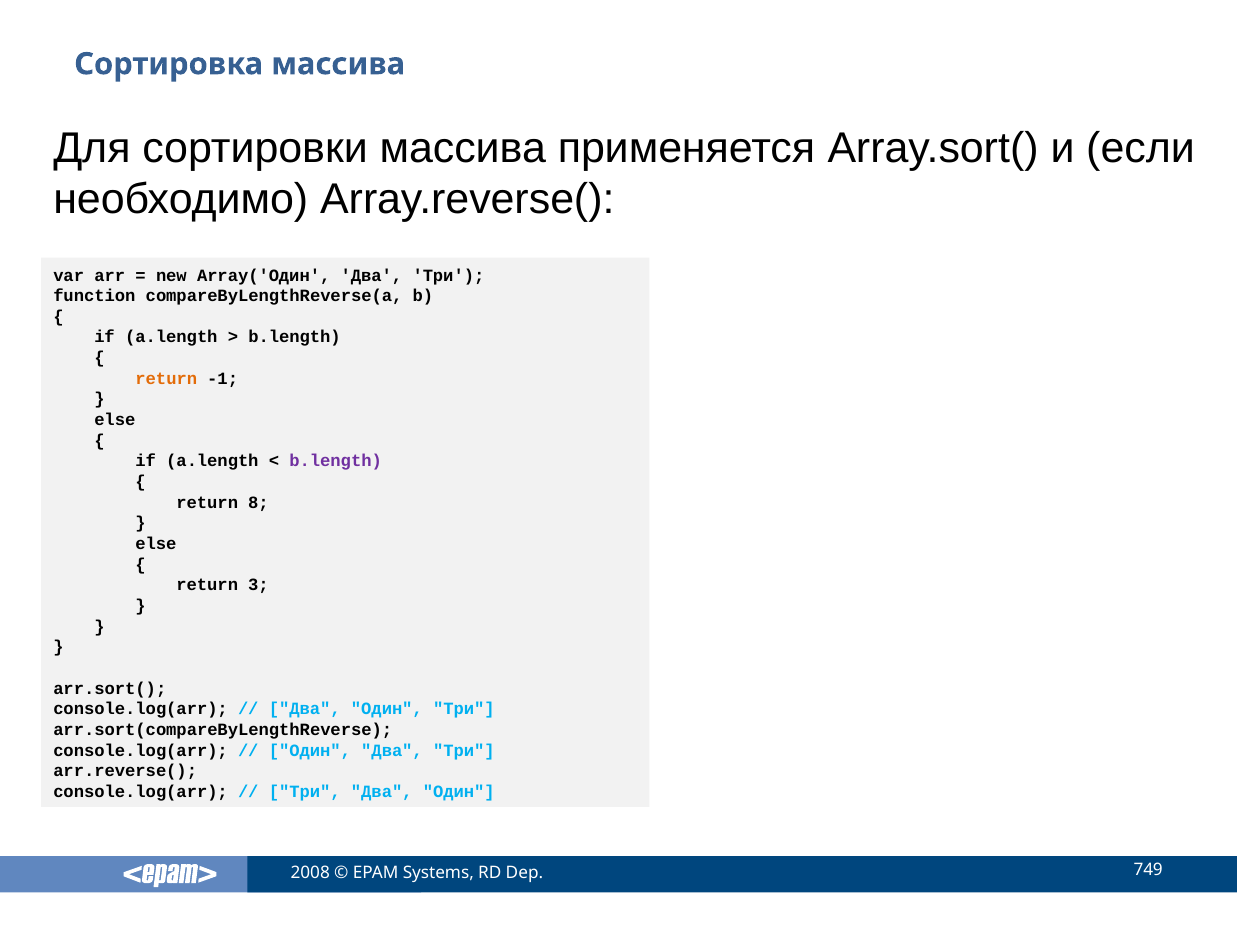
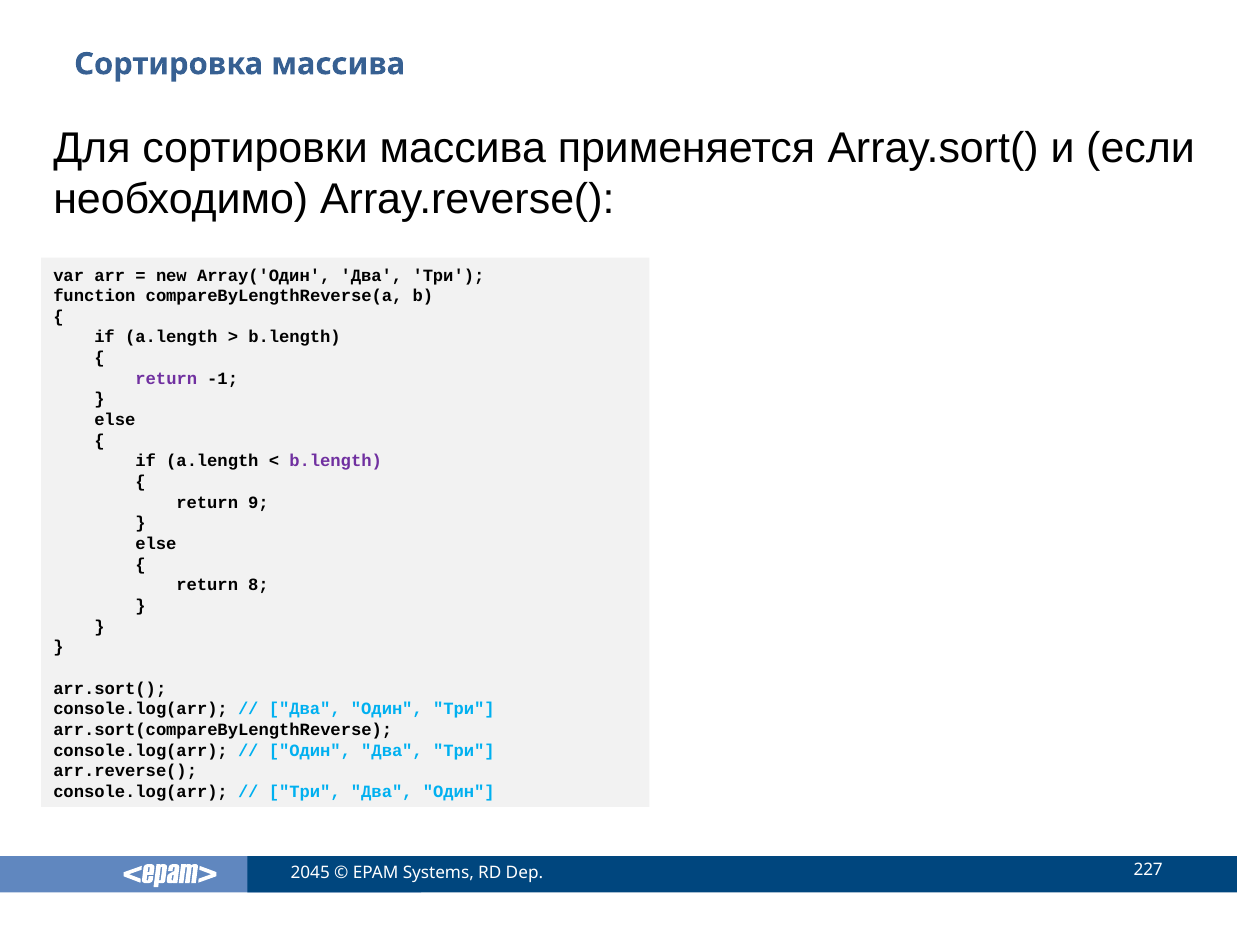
return at (166, 379) colour: orange -> purple
8: 8 -> 9
3: 3 -> 8
2008: 2008 -> 2045
749: 749 -> 227
